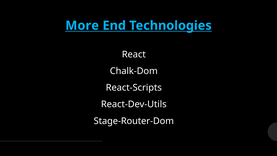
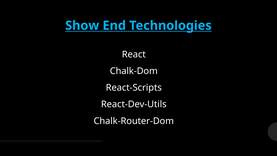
More: More -> Show
Stage-Router-Dom: Stage-Router-Dom -> Chalk-Router-Dom
